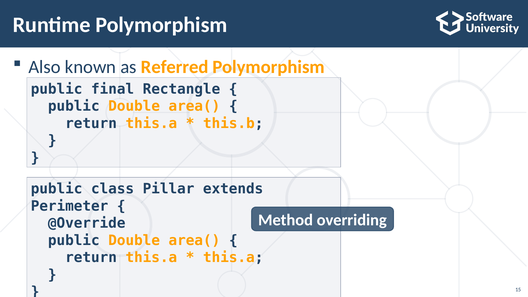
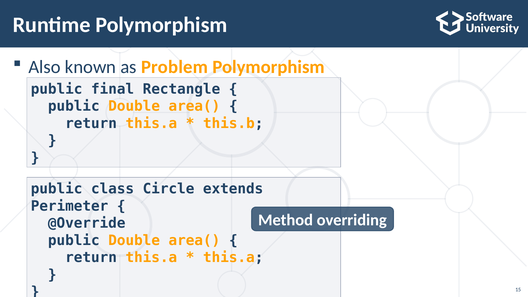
Referred: Referred -> Problem
Pillar: Pillar -> Circle
